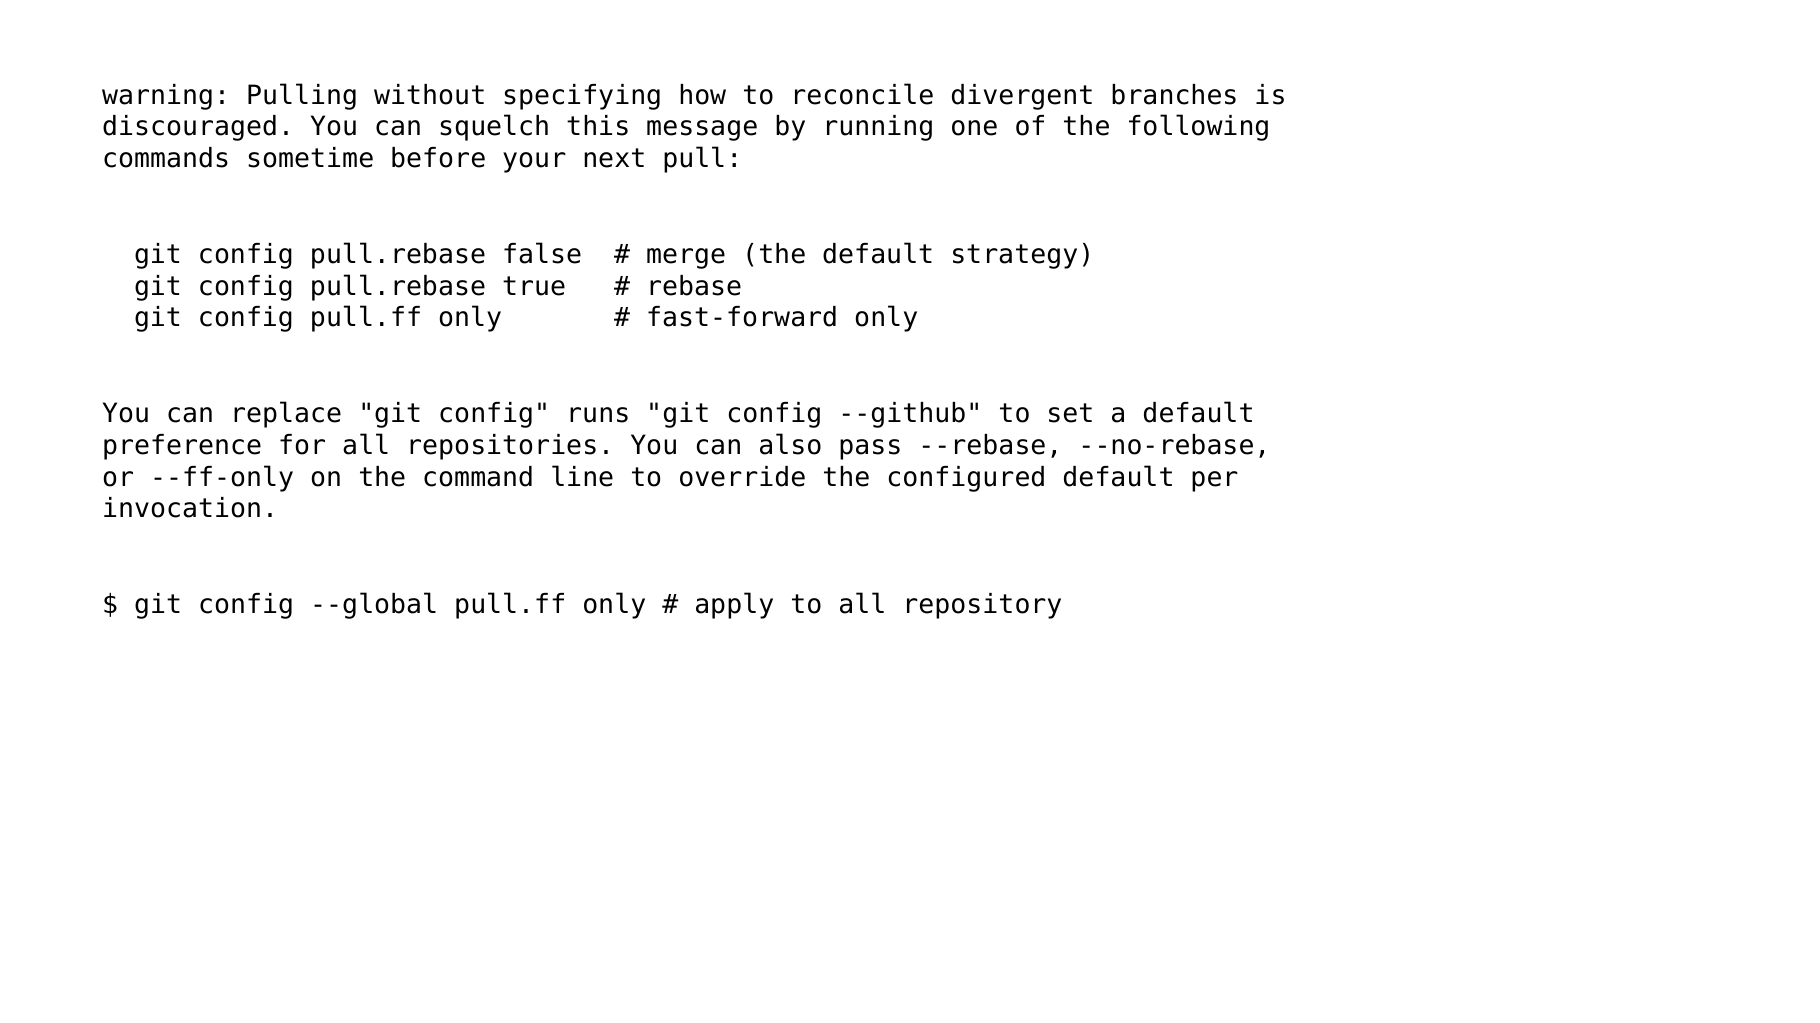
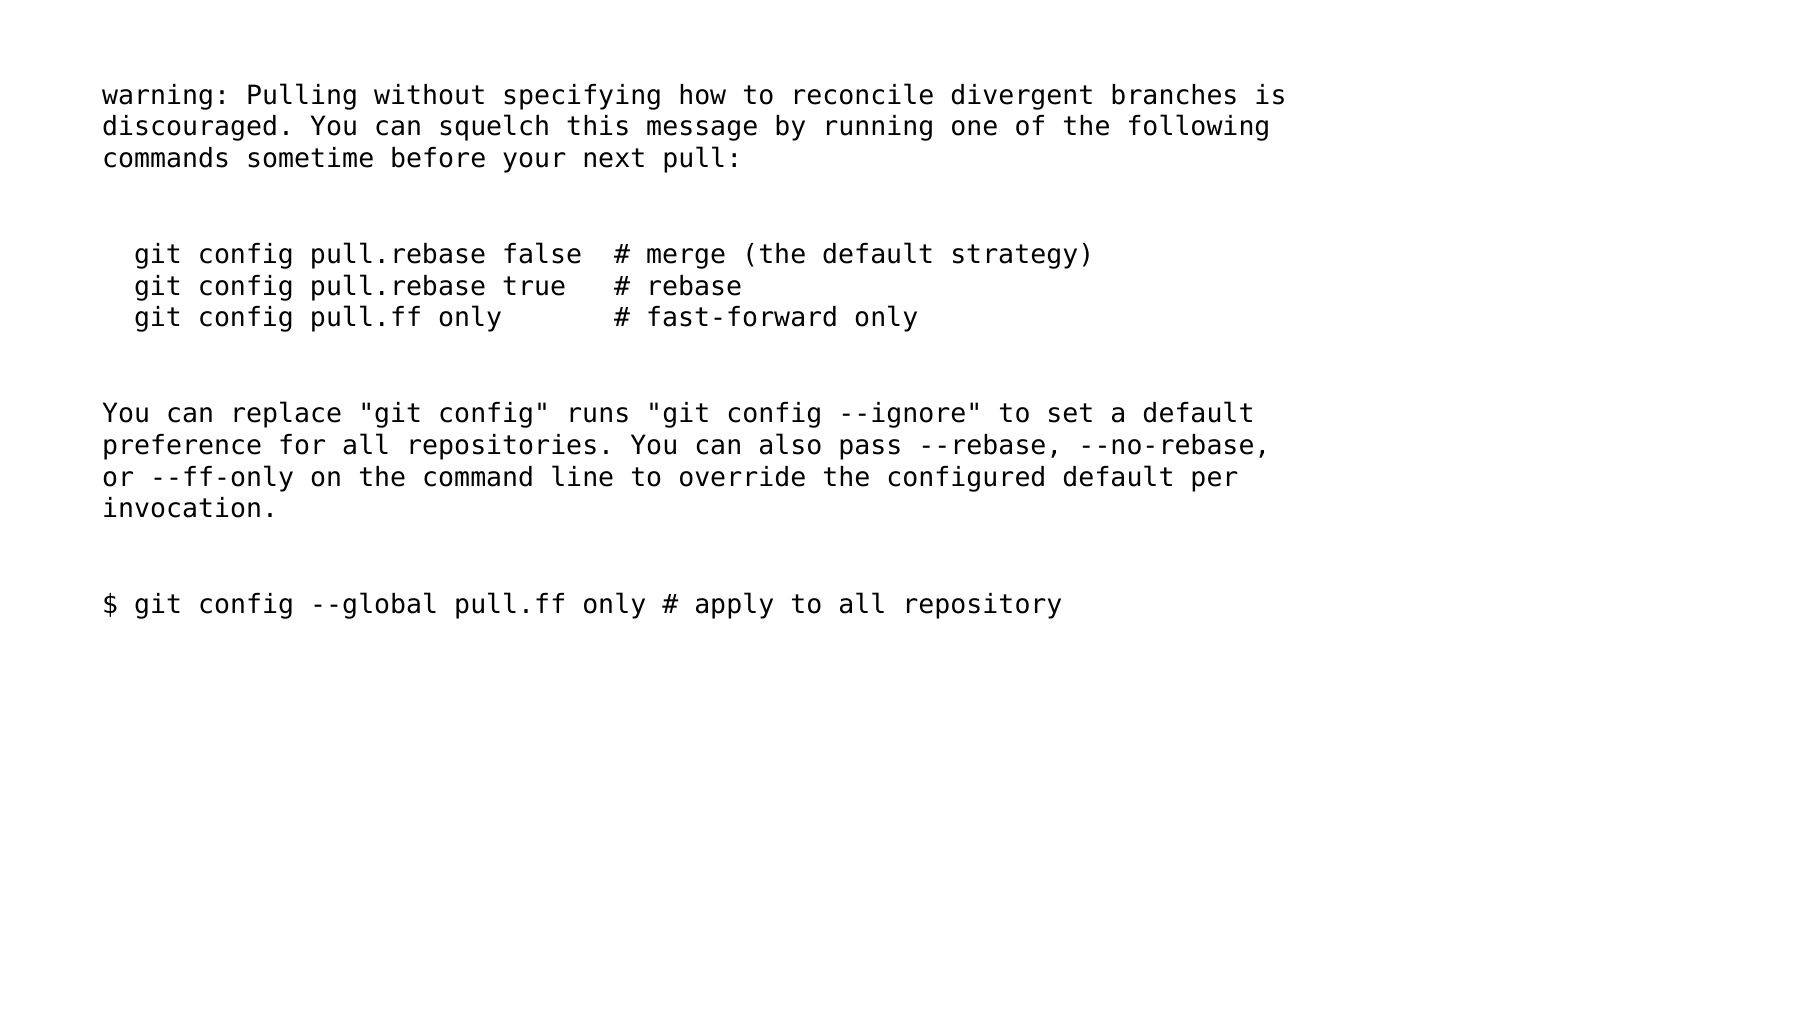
--github: --github -> --ignore
